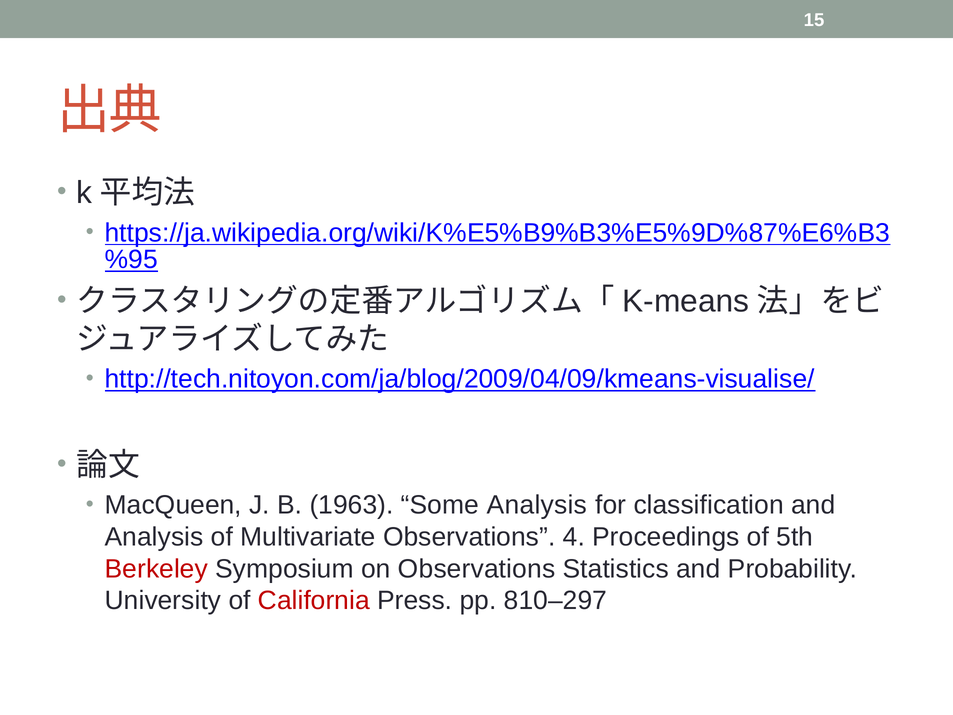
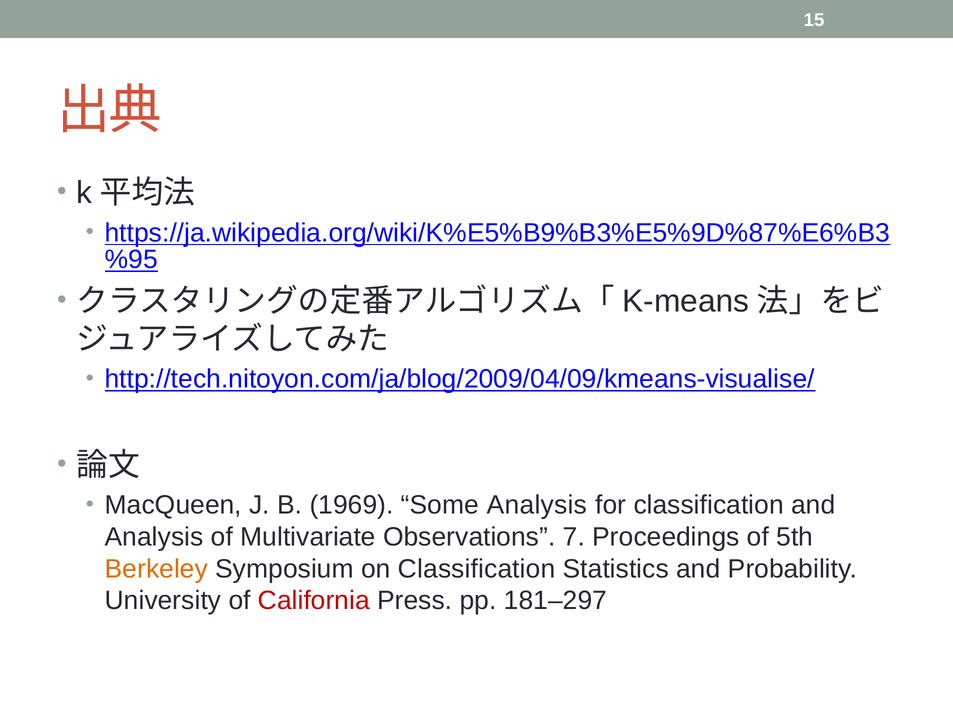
1963: 1963 -> 1969
4: 4 -> 7
Berkeley colour: red -> orange
on Observations: Observations -> Classification
810–297: 810–297 -> 181–297
